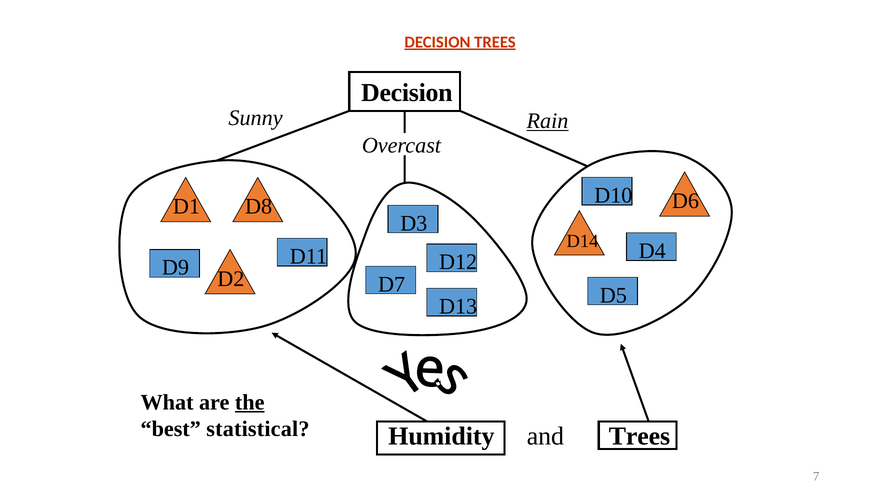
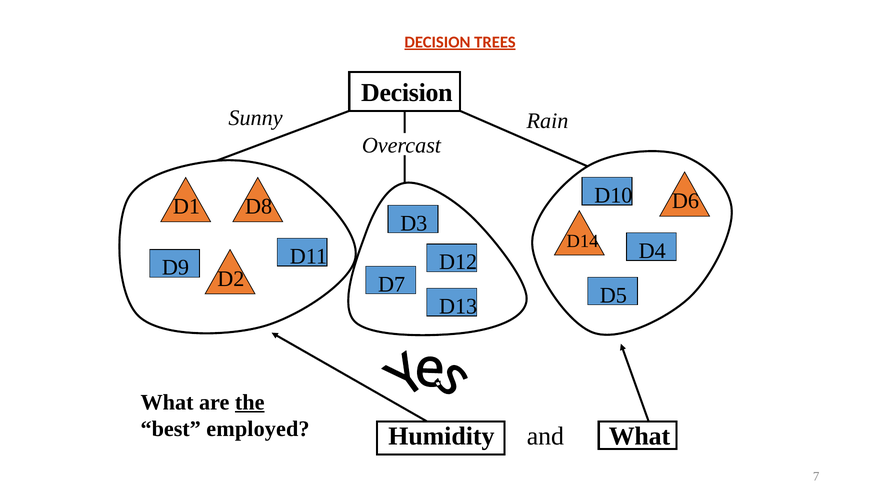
Rain underline: present -> none
statistical: statistical -> employed
and Trees: Trees -> What
